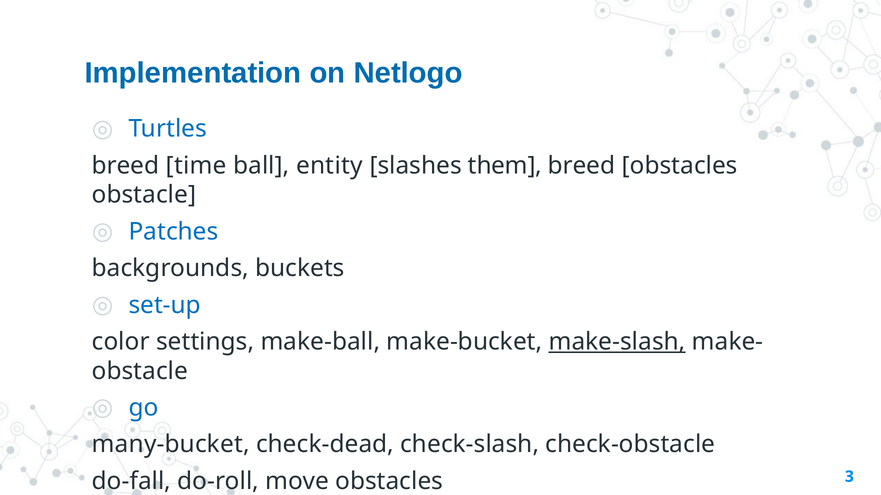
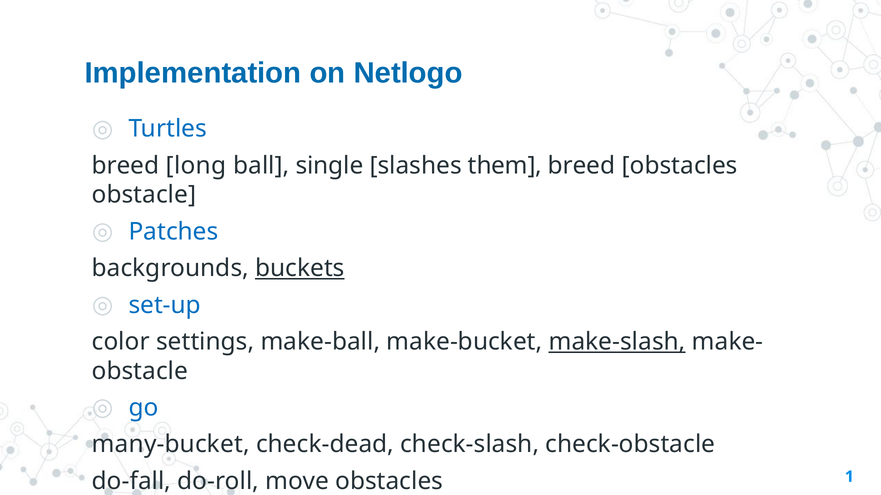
time: time -> long
entity: entity -> single
buckets underline: none -> present
3: 3 -> 1
